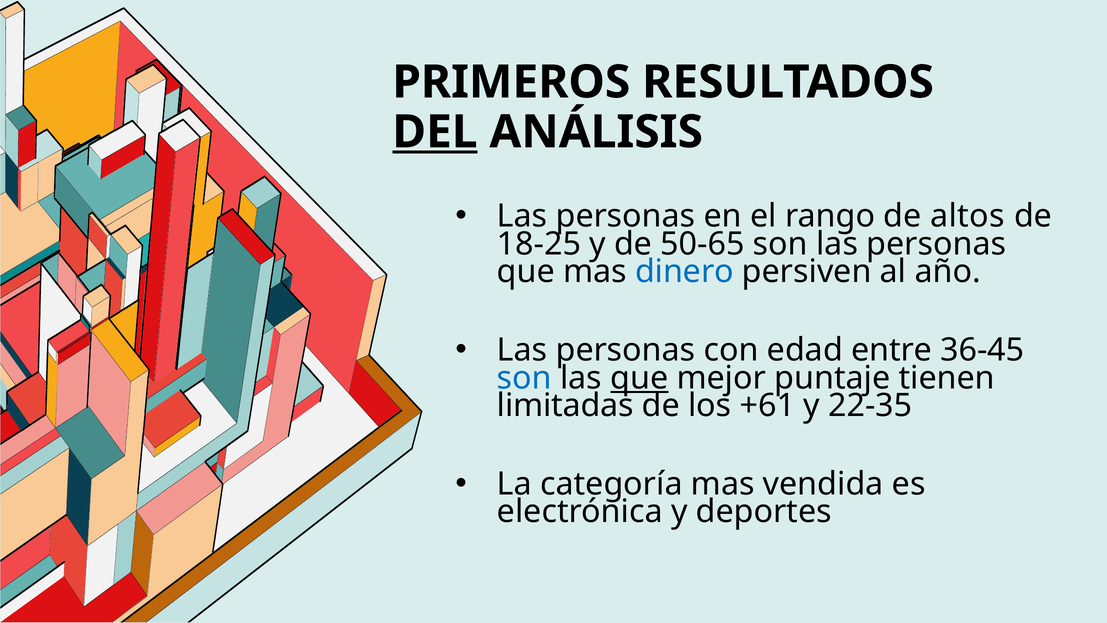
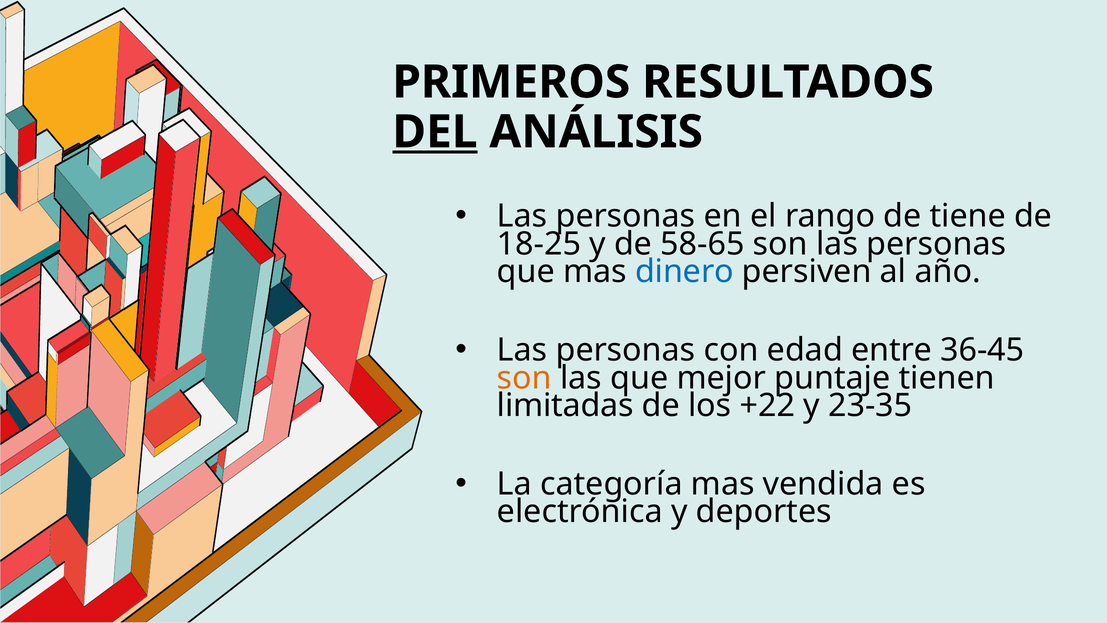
altos: altos -> tiene
50-65: 50-65 -> 58-65
son at (524, 378) colour: blue -> orange
que at (639, 378) underline: present -> none
+61: +61 -> +22
22-35: 22-35 -> 23-35
